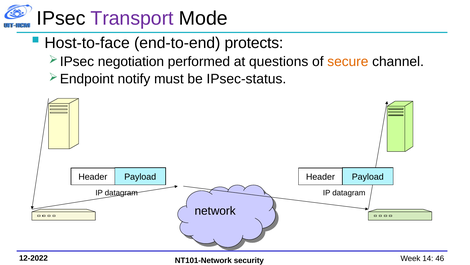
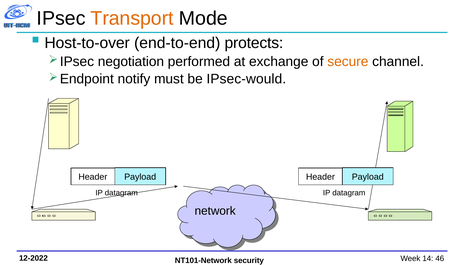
Transport colour: purple -> orange
Host-to-face: Host-to-face -> Host-to-over
questions: questions -> exchange
IPsec-status: IPsec-status -> IPsec-would
